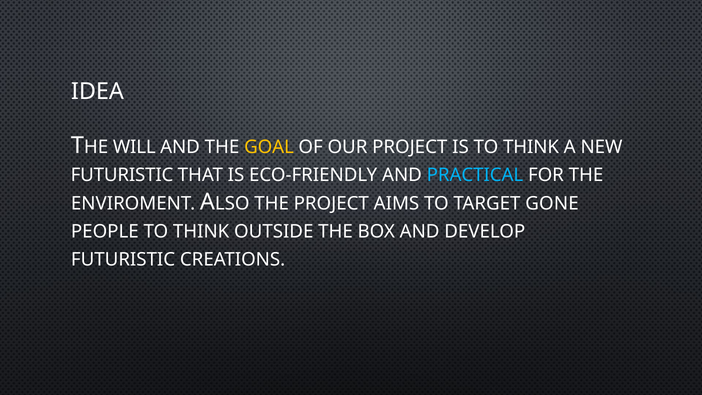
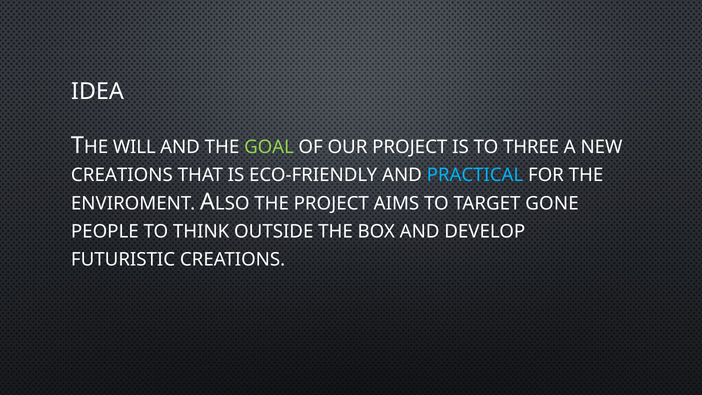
GOAL colour: yellow -> light green
IS TO THINK: THINK -> THREE
FUTURISTIC at (122, 175): FUTURISTIC -> CREATIONS
